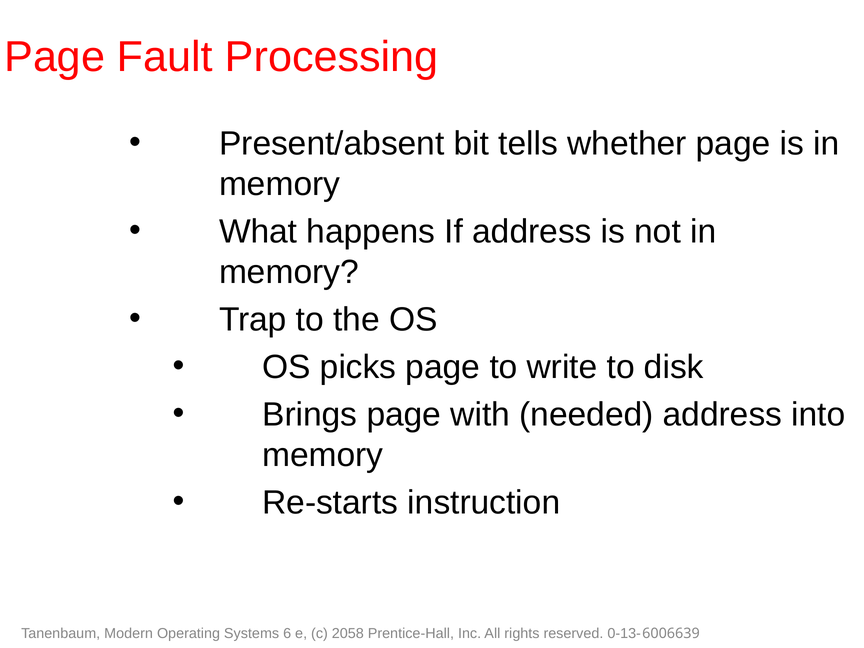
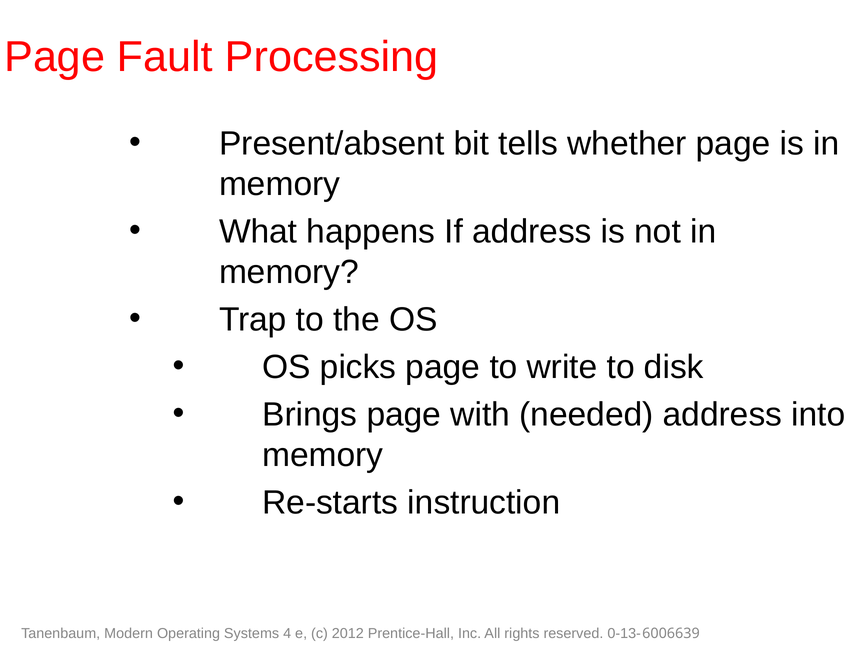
6: 6 -> 4
2058: 2058 -> 2012
